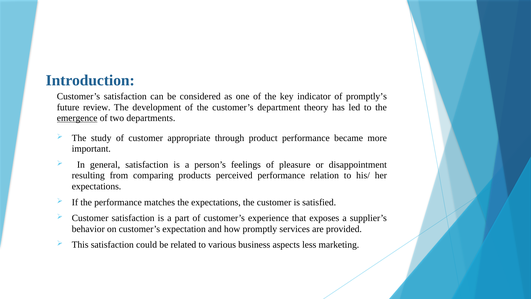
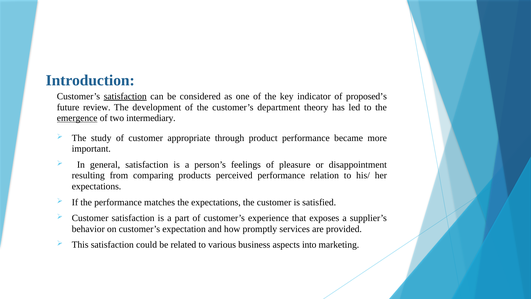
satisfaction at (125, 96) underline: none -> present
promptly’s: promptly’s -> proposed’s
departments: departments -> intermediary
less: less -> into
